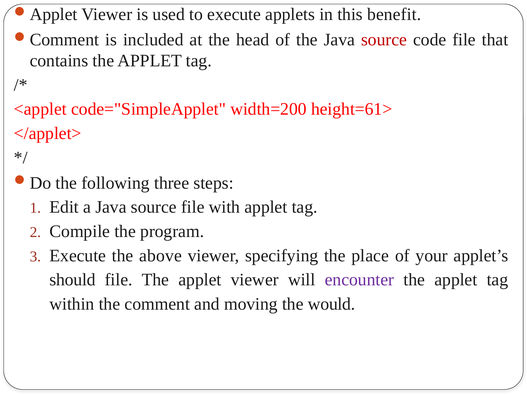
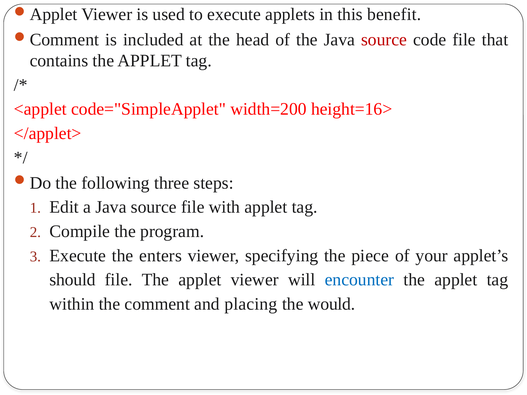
height=61>: height=61> -> height=16>
above: above -> enters
place: place -> piece
encounter colour: purple -> blue
moving: moving -> placing
